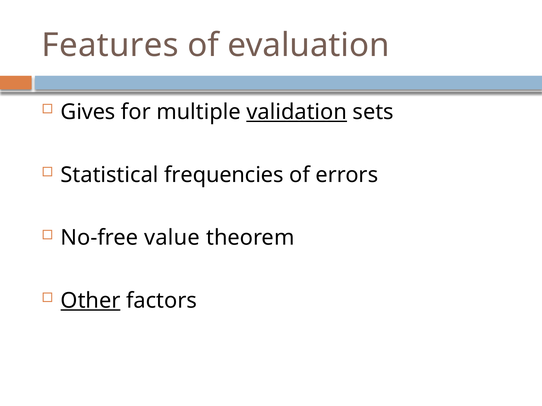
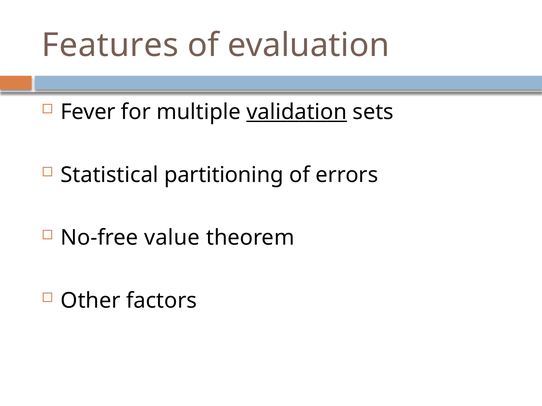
Gives: Gives -> Fever
frequencies: frequencies -> partitioning
Other underline: present -> none
